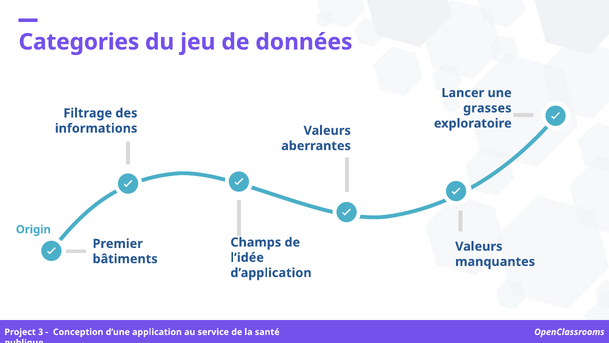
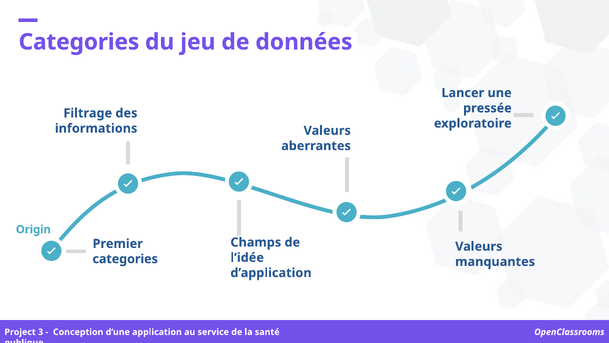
grasses: grasses -> pressée
bâtiments at (125, 259): bâtiments -> categories
